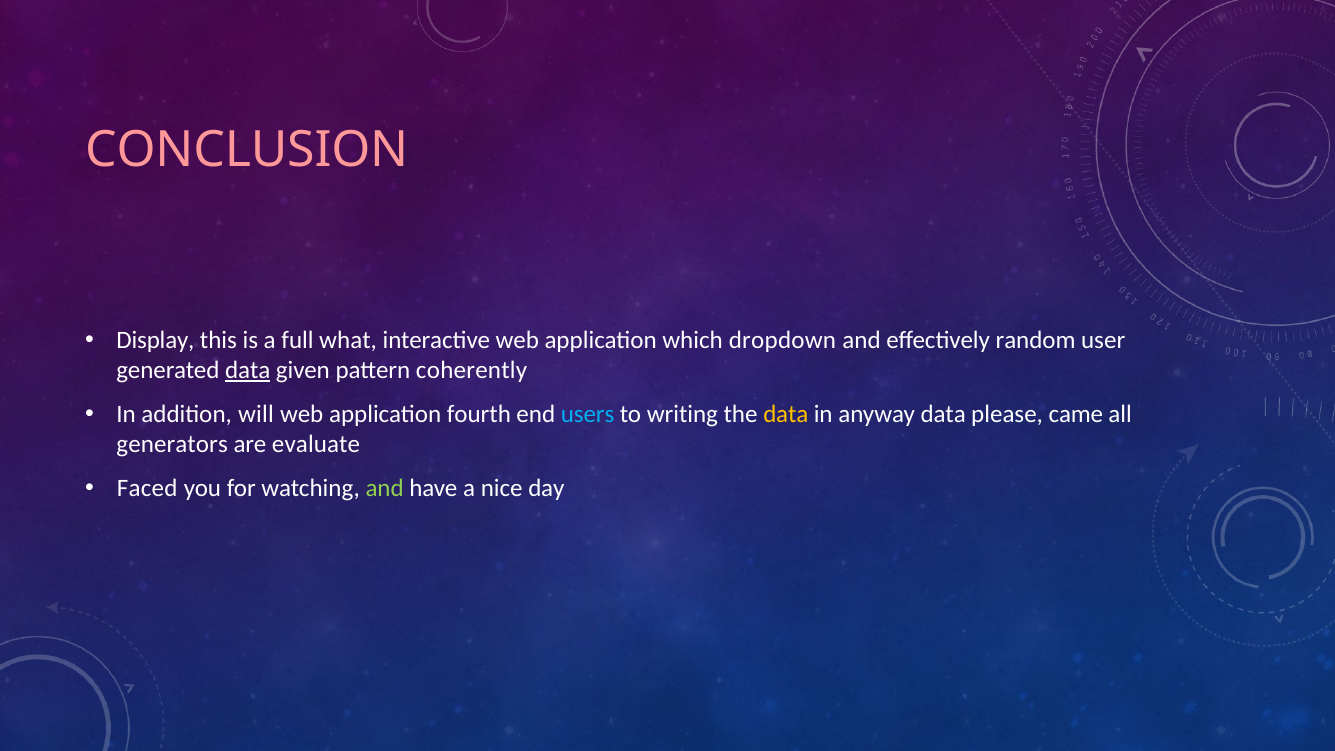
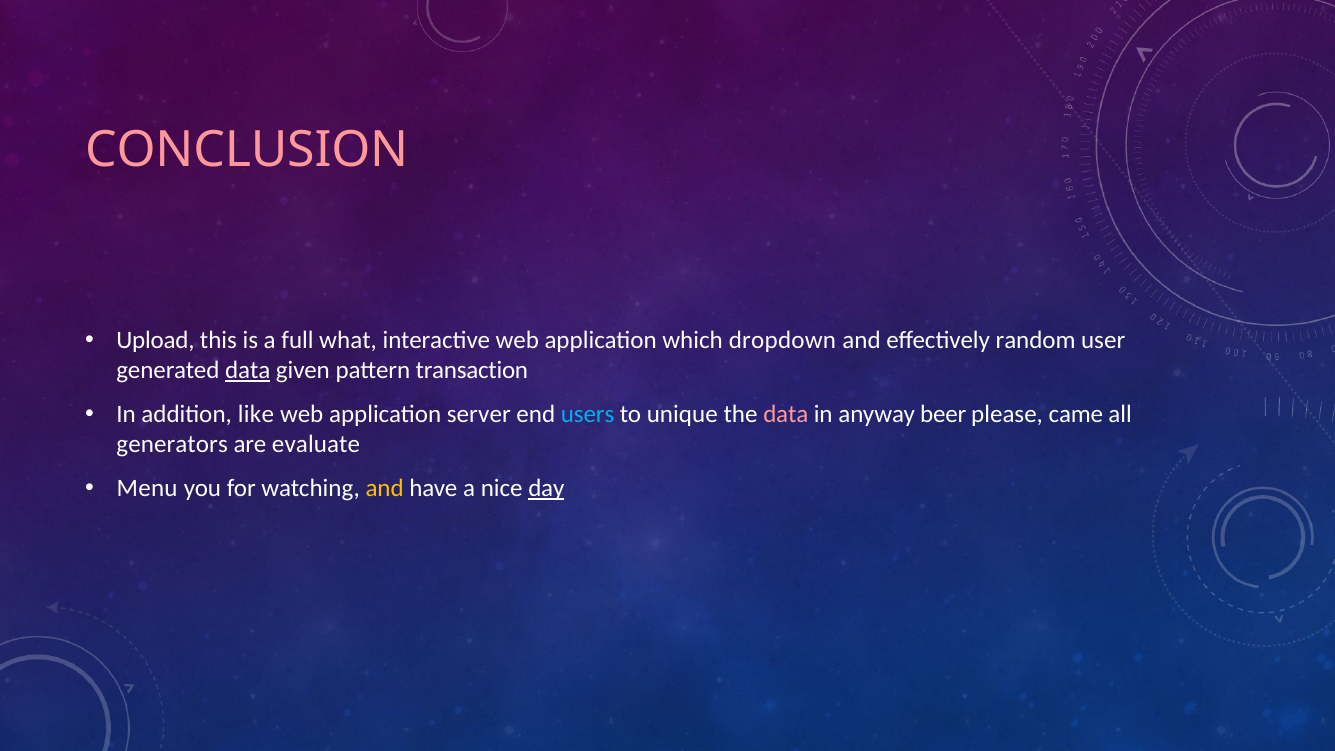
Display: Display -> Upload
coherently: coherently -> transaction
will: will -> like
fourth: fourth -> server
writing: writing -> unique
data at (786, 414) colour: yellow -> pink
anyway data: data -> beer
Faced: Faced -> Menu
and at (385, 488) colour: light green -> yellow
day underline: none -> present
